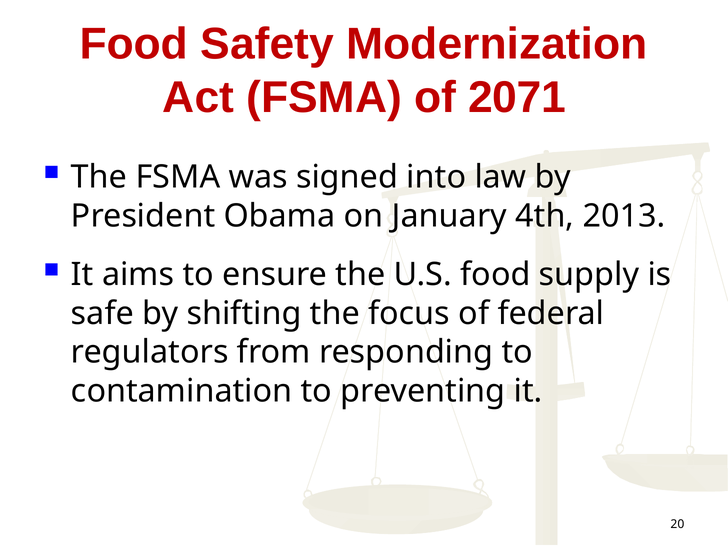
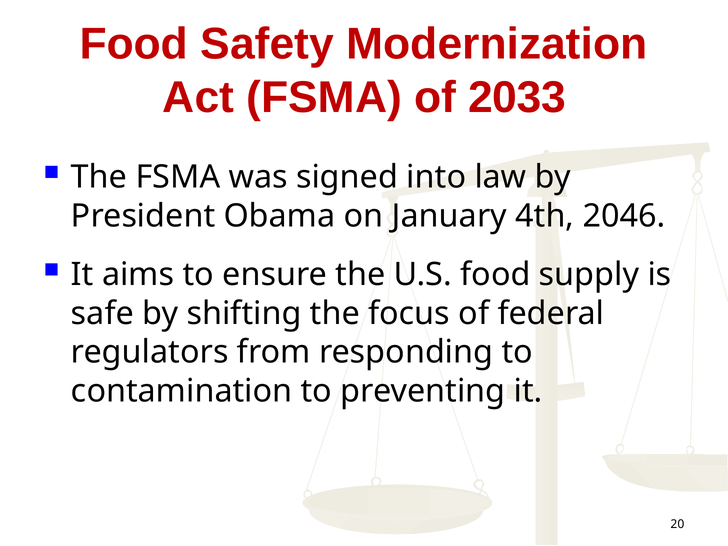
2071: 2071 -> 2033
2013: 2013 -> 2046
